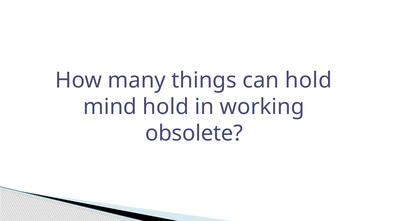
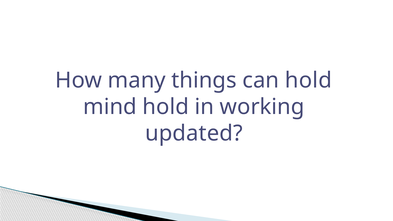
obsolete: obsolete -> updated
